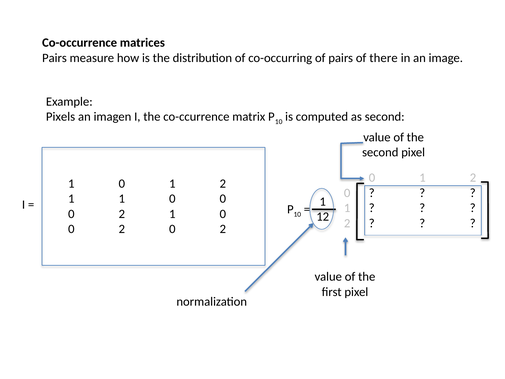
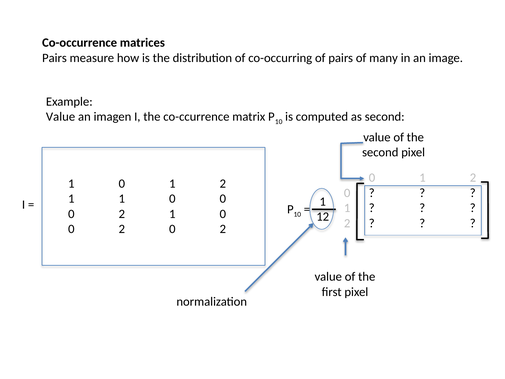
there: there -> many
Pixels at (61, 117): Pixels -> Value
